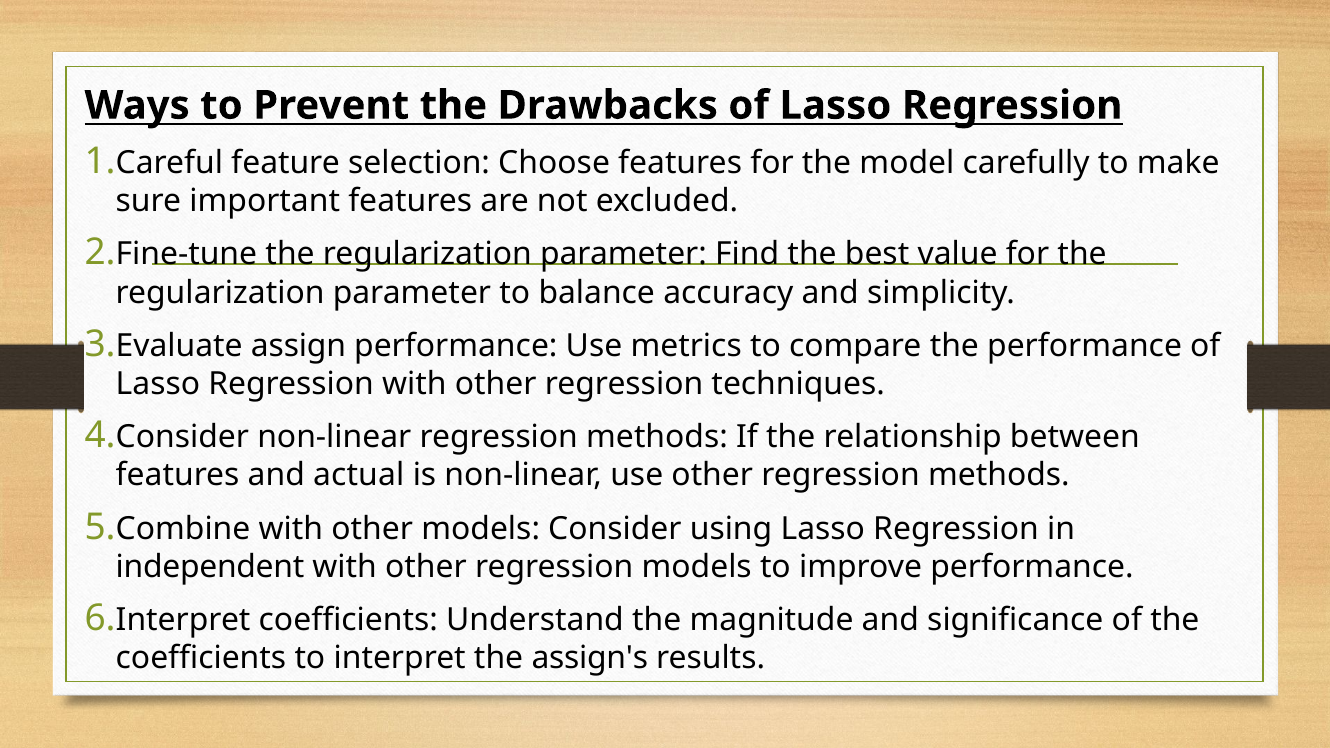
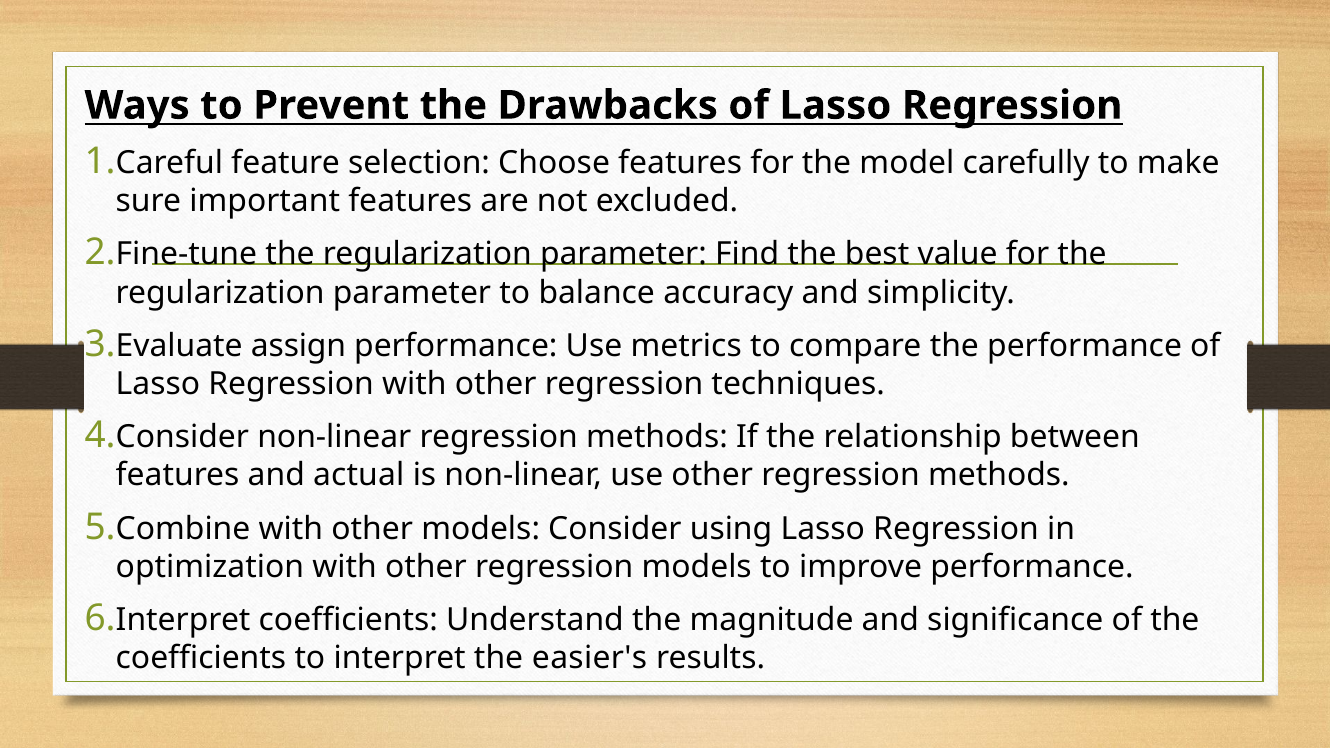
independent: independent -> optimization
assign's: assign's -> easier's
